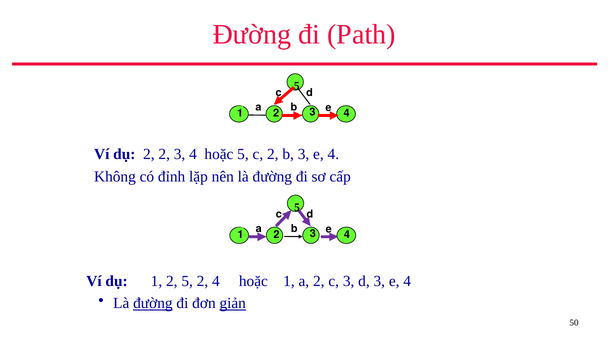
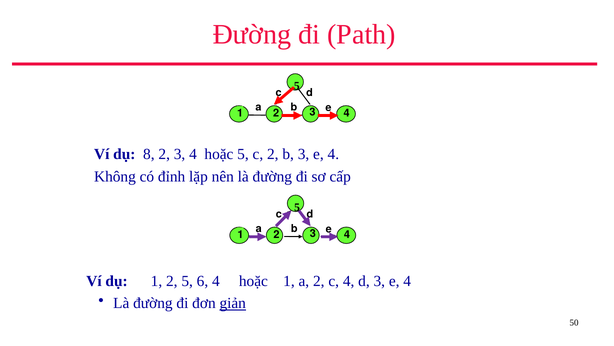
dụ 2: 2 -> 8
5 2: 2 -> 6
c 3: 3 -> 4
đường at (153, 303) underline: present -> none
